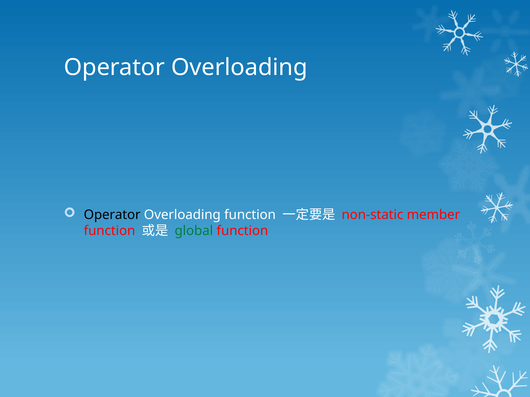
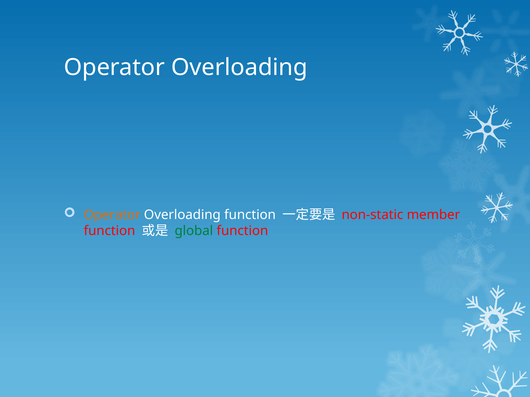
Operator at (112, 215) colour: black -> orange
